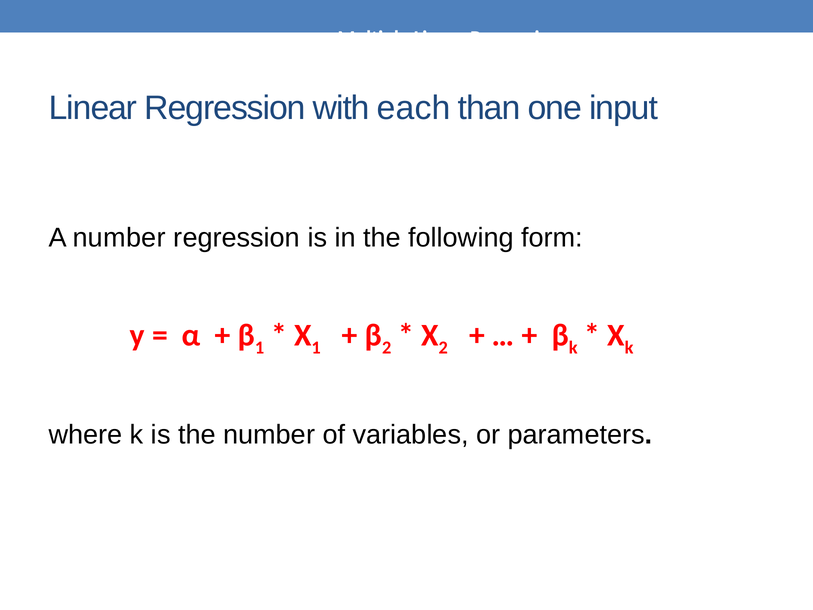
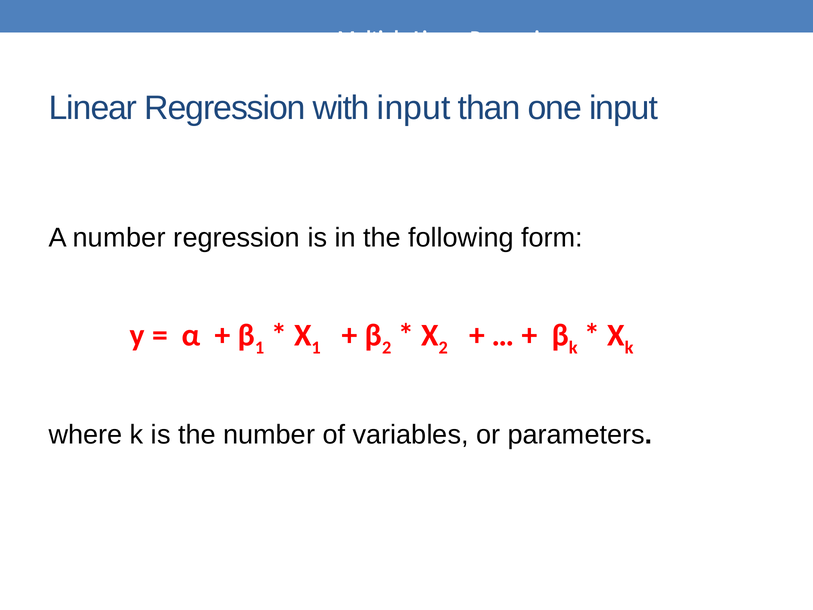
with each: each -> input
